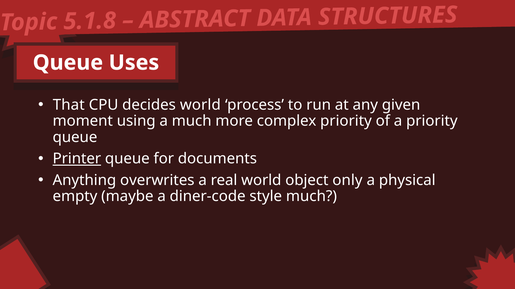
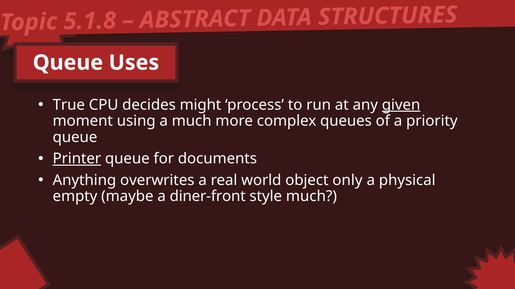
That: That -> True
decides world: world -> might
given underline: none -> present
complex priority: priority -> queues
diner-code: diner-code -> diner-front
